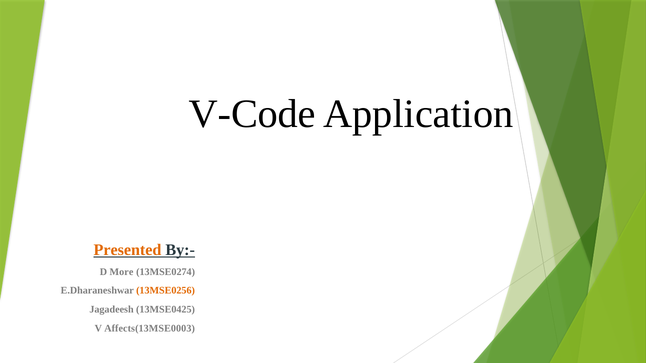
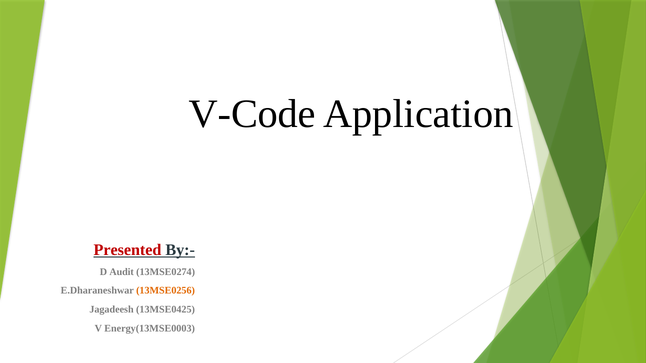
Presented colour: orange -> red
More: More -> Audit
Affects(13MSE0003: Affects(13MSE0003 -> Energy(13MSE0003
